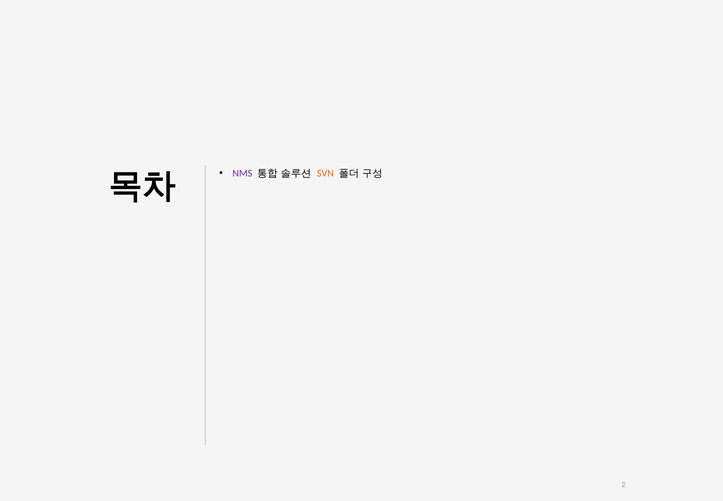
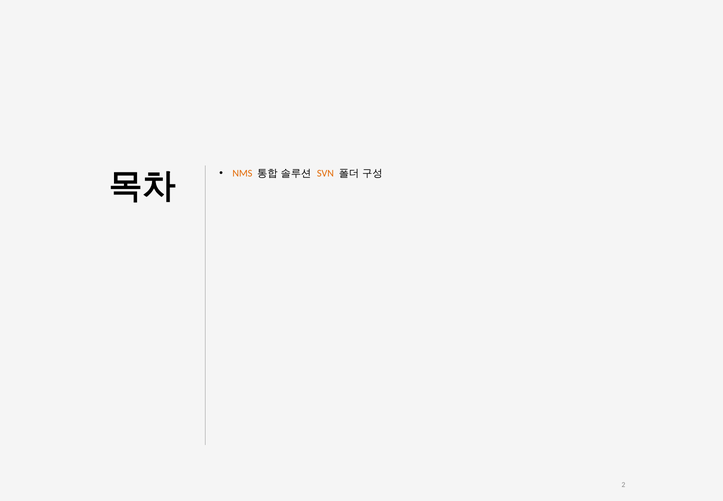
NMS colour: purple -> orange
